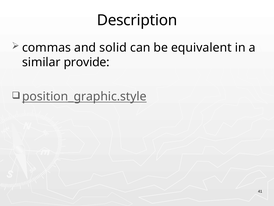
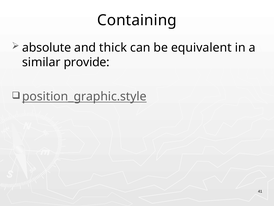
Description: Description -> Containing
commas: commas -> absolute
solid: solid -> thick
